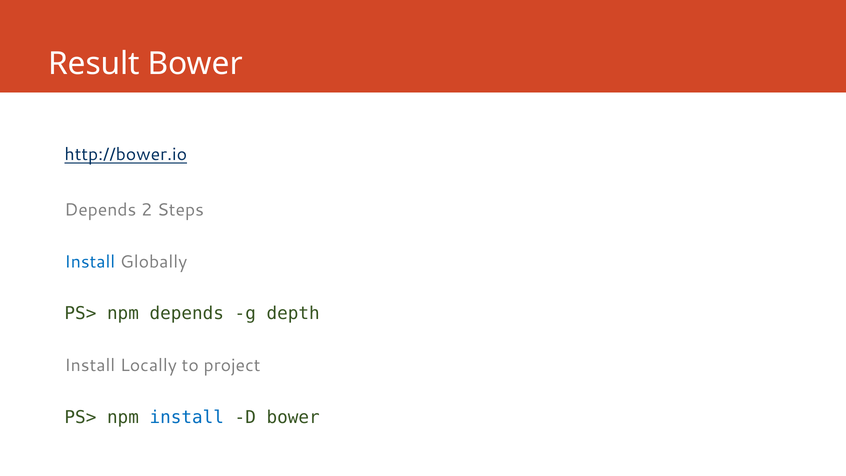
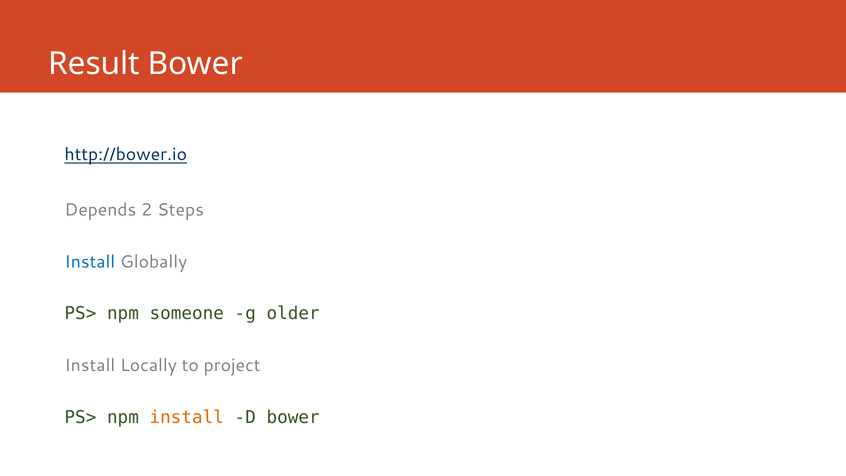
npm depends: depends -> someone
depth: depth -> older
install at (187, 417) colour: blue -> orange
